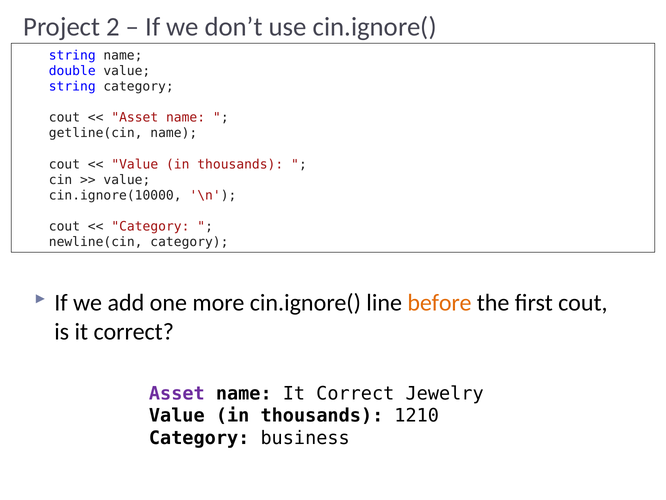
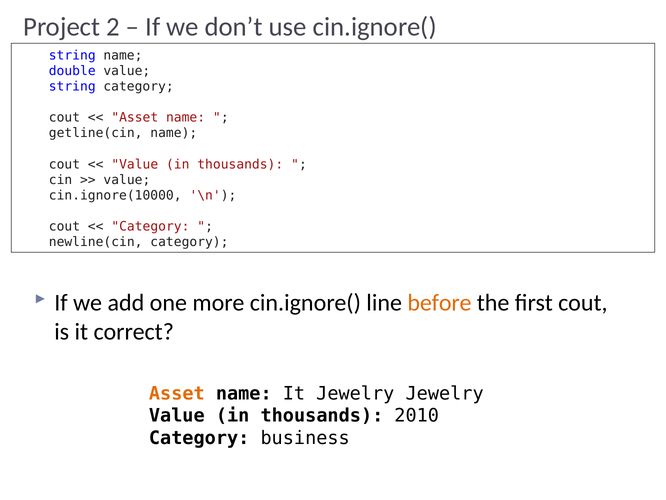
Asset at (177, 393) colour: purple -> orange
name It Correct: Correct -> Jewelry
1210: 1210 -> 2010
